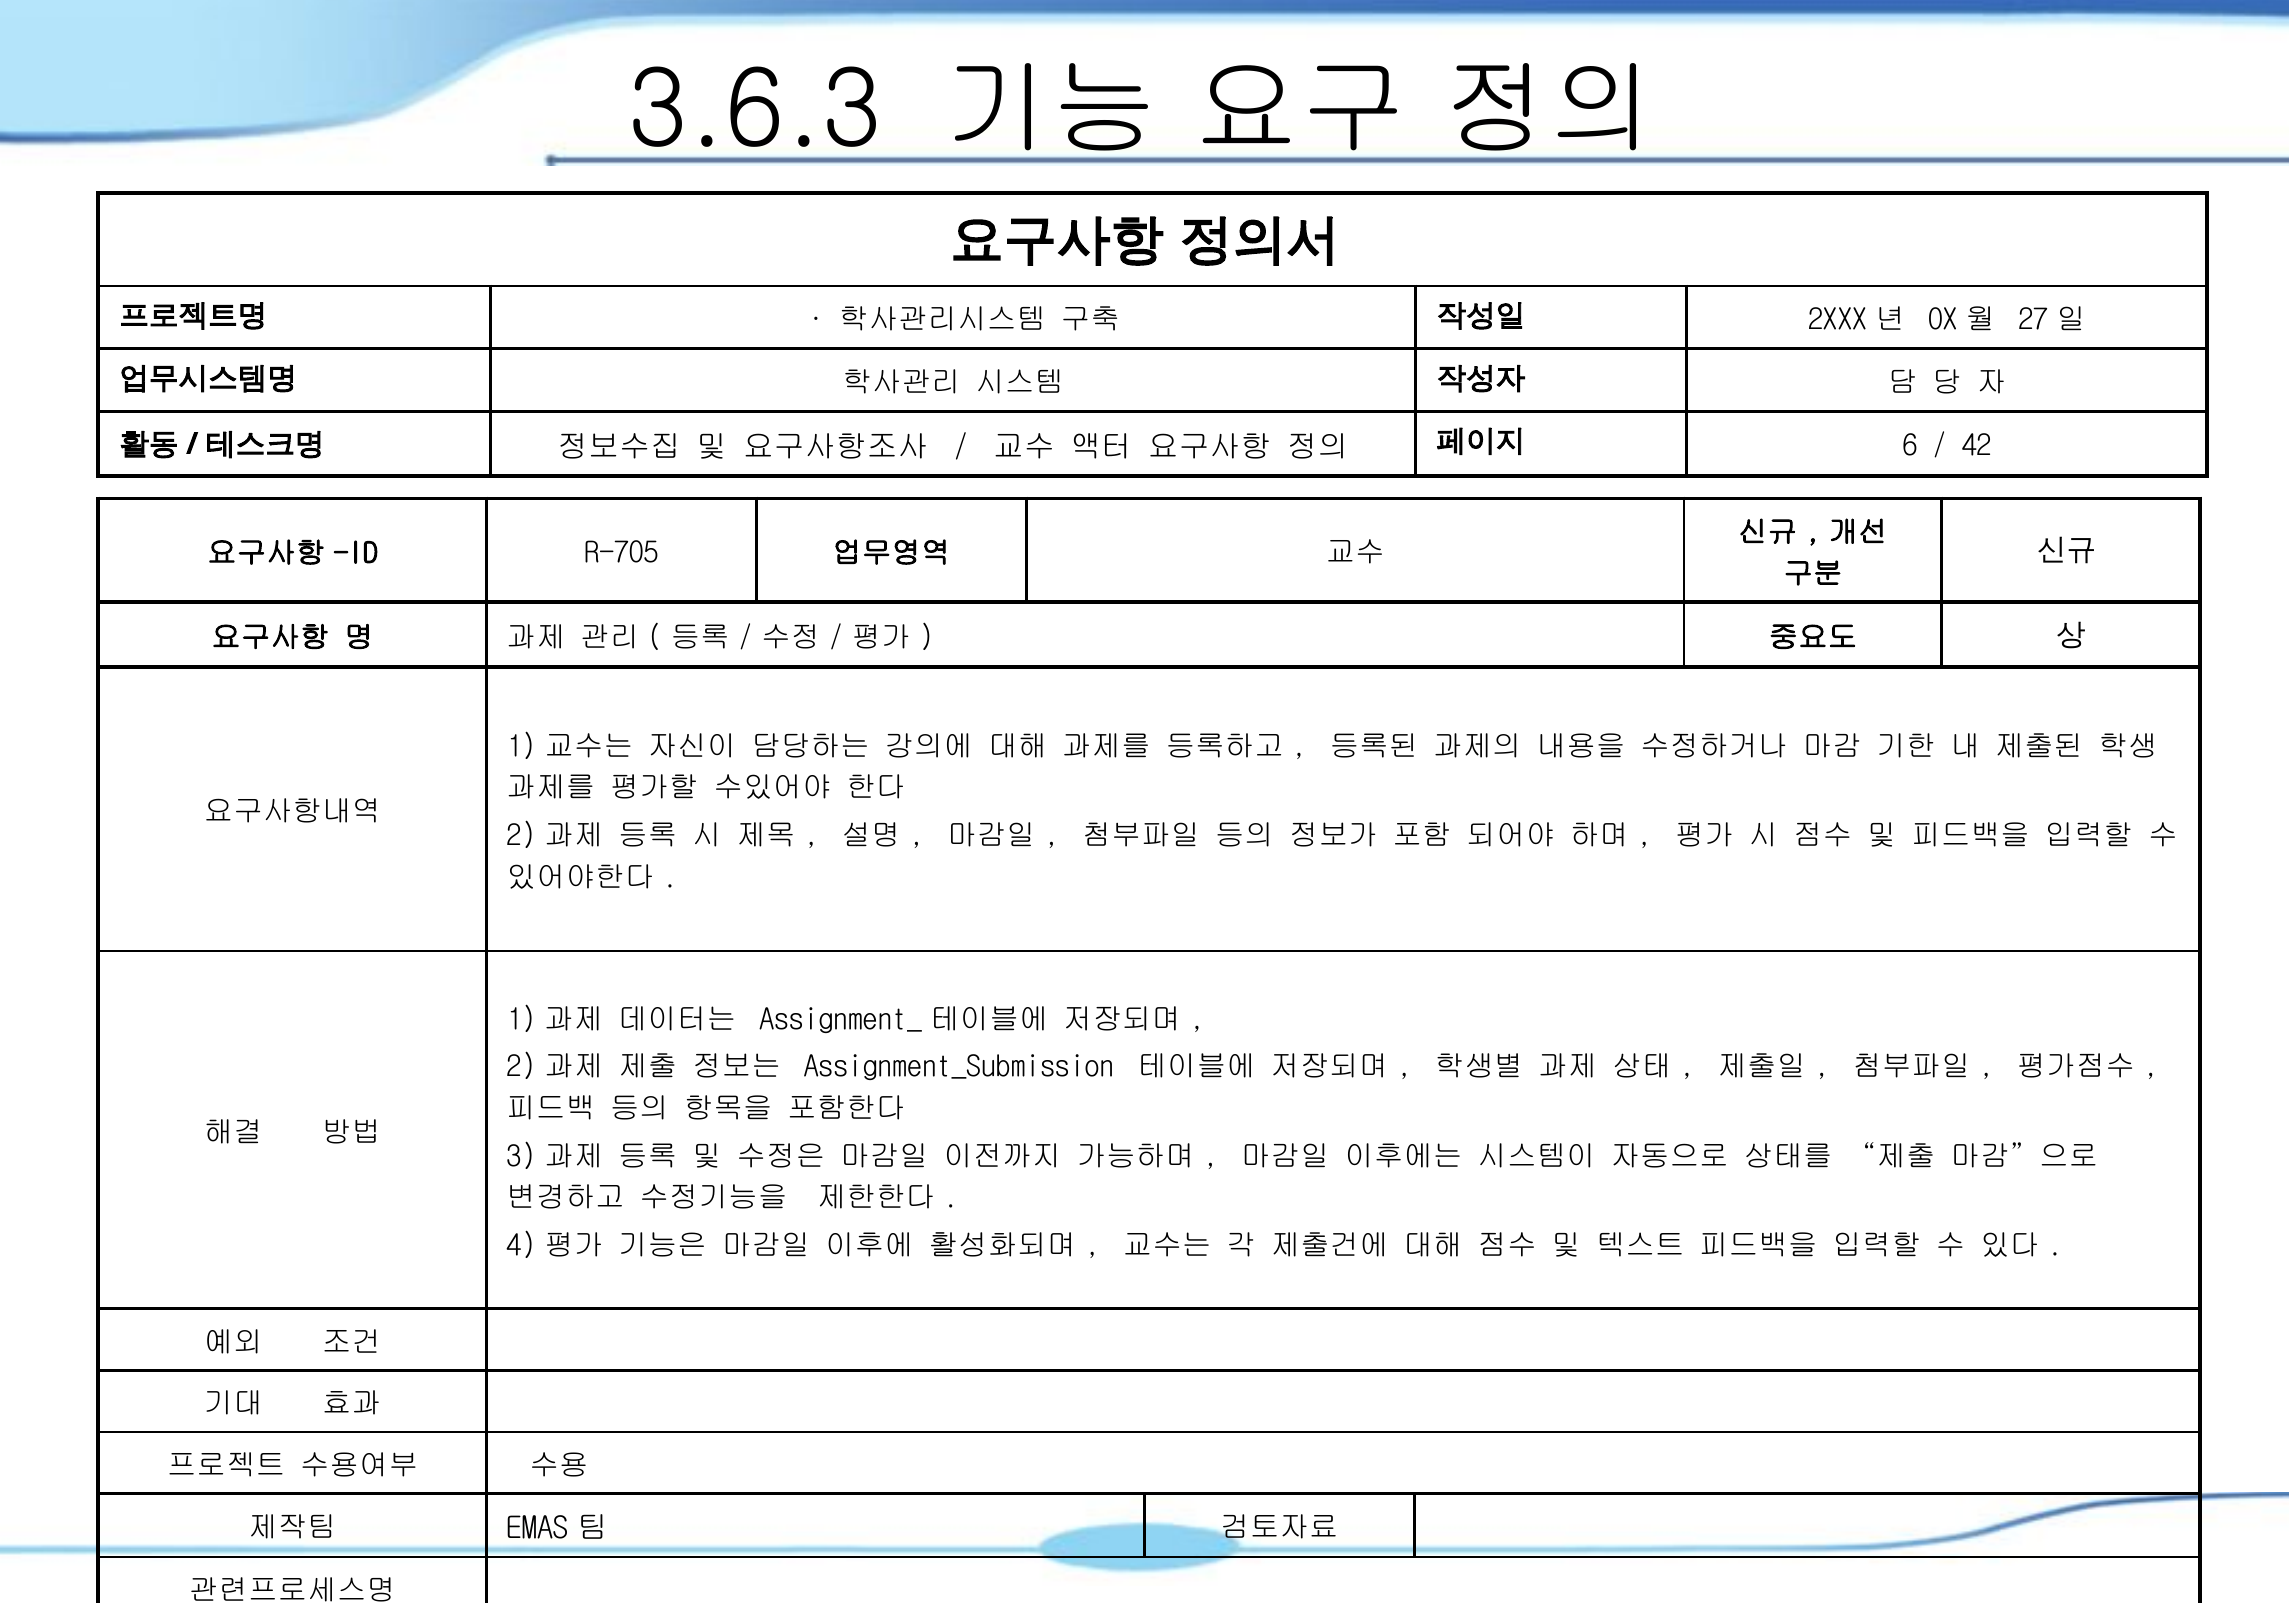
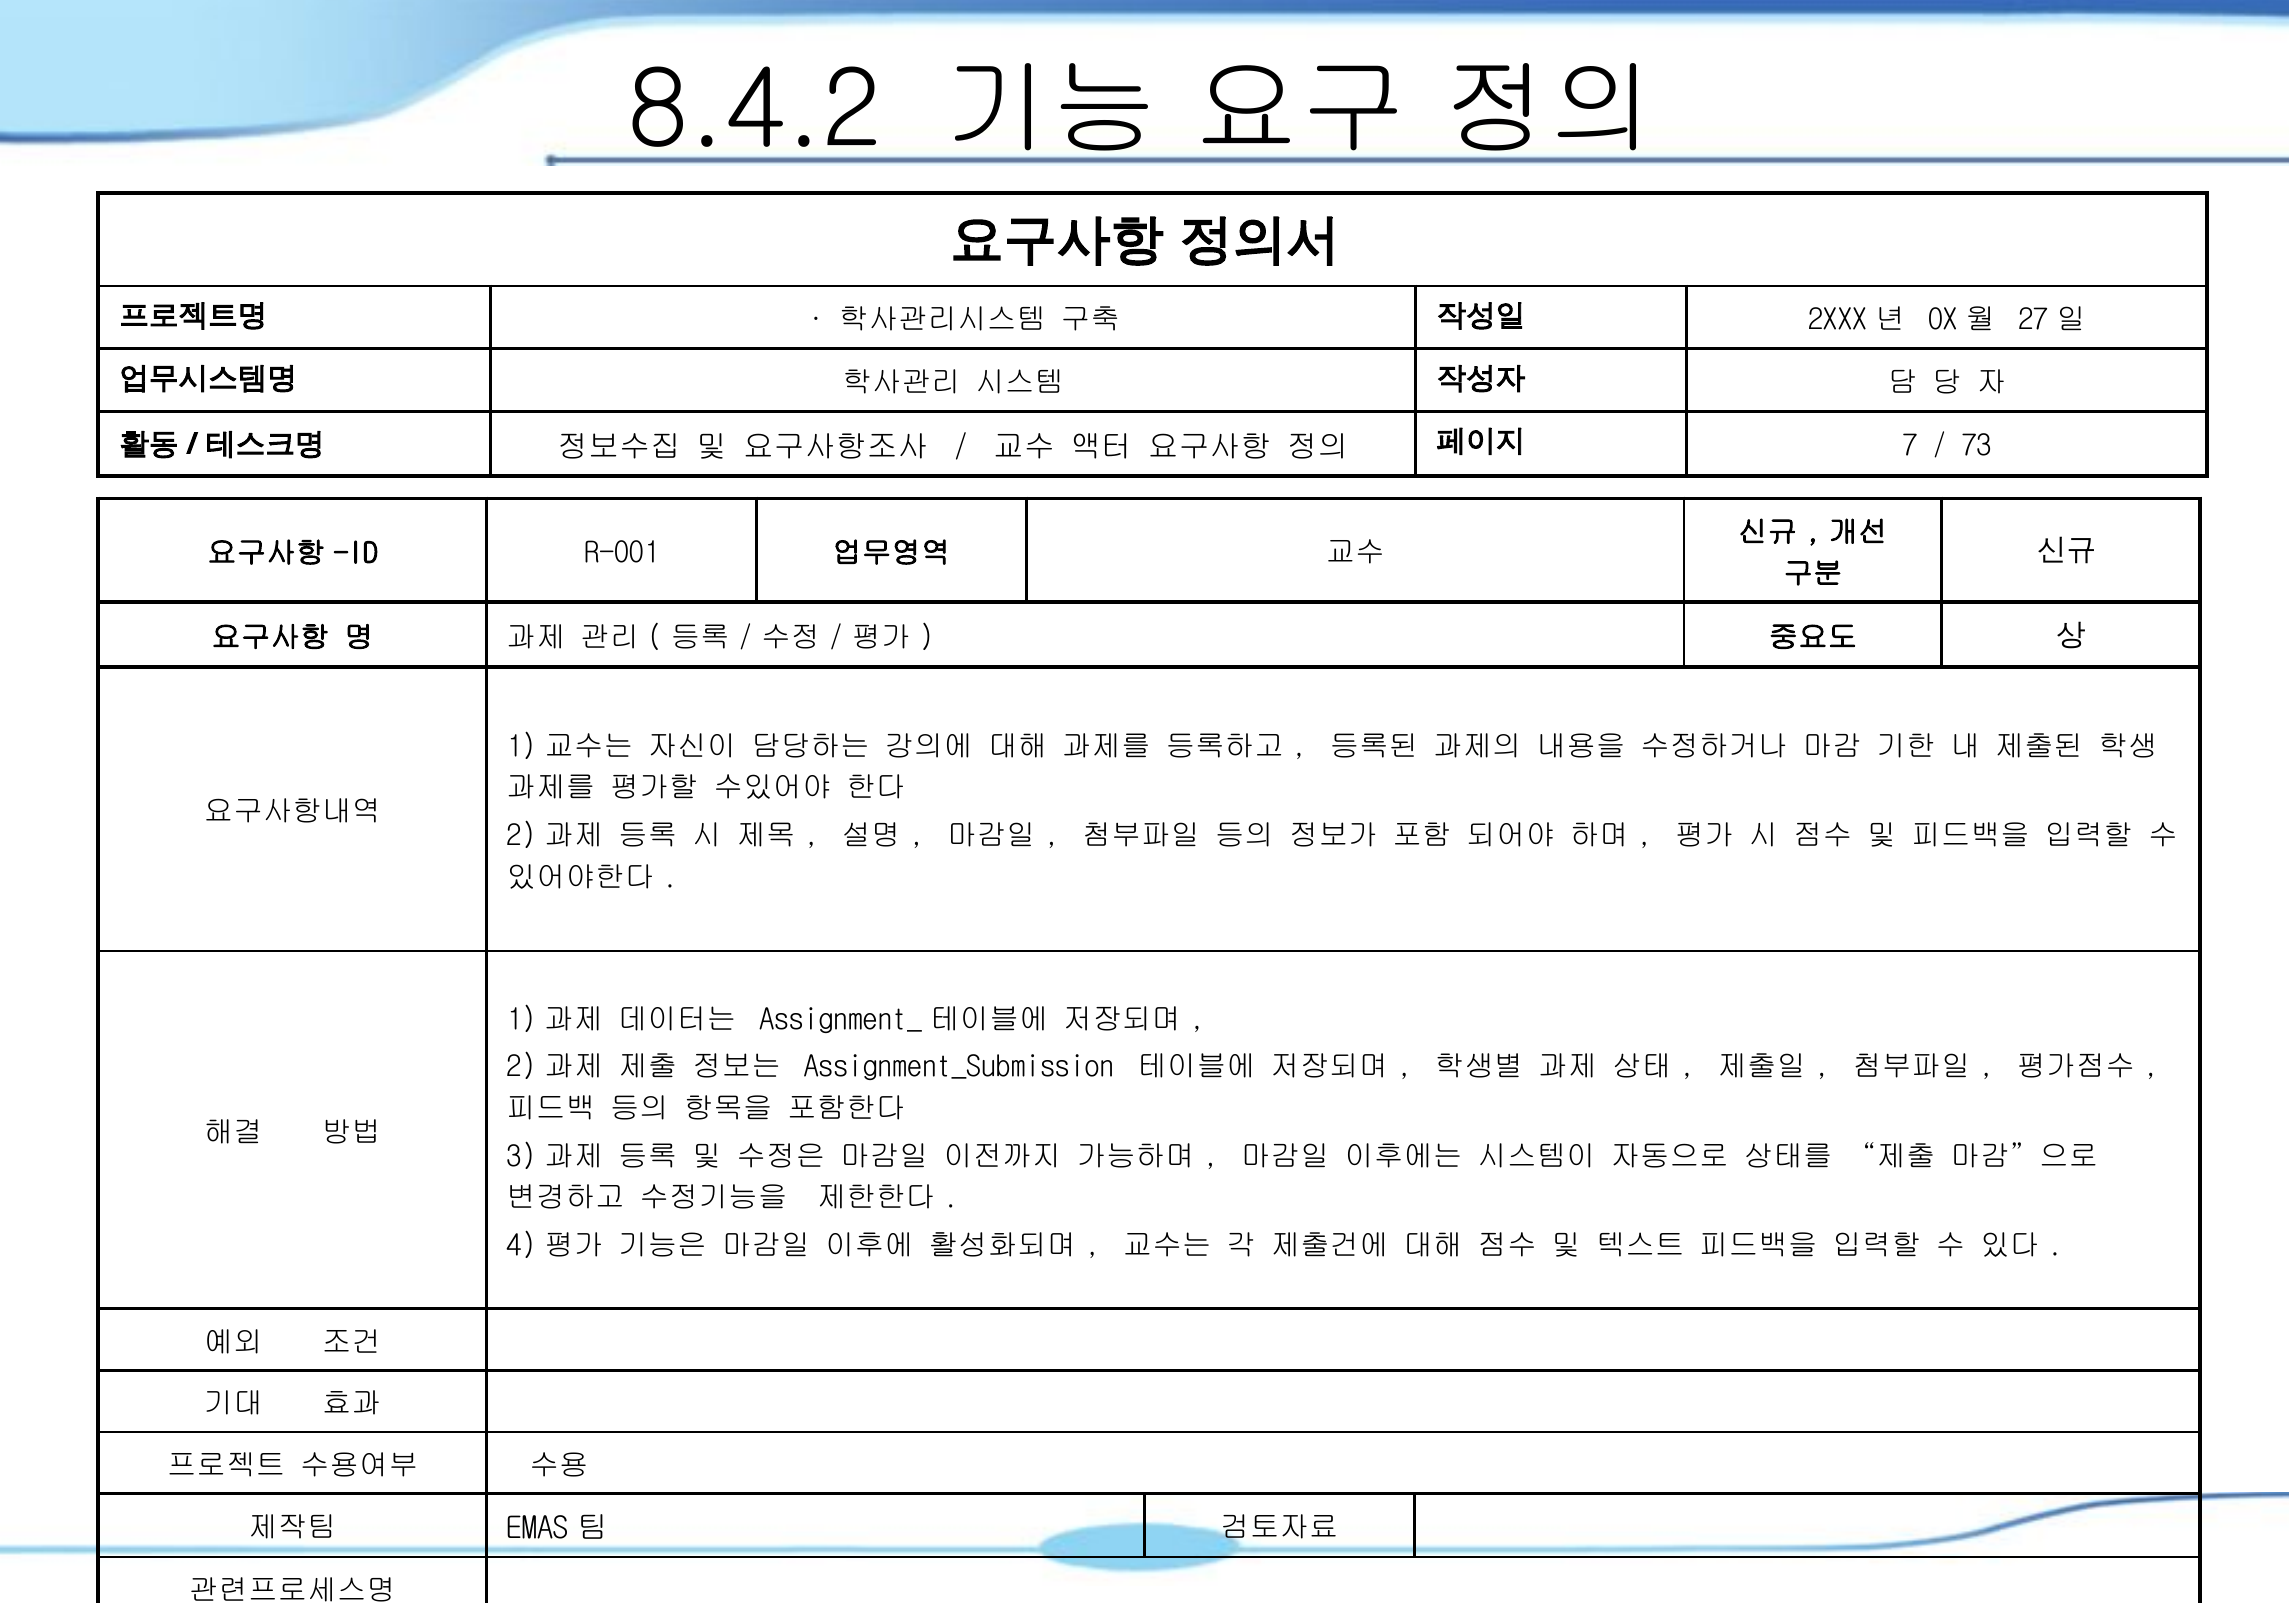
3.6.3: 3.6.3 -> 8.4.2
6: 6 -> 7
42: 42 -> 73
R-705: R-705 -> R-001
